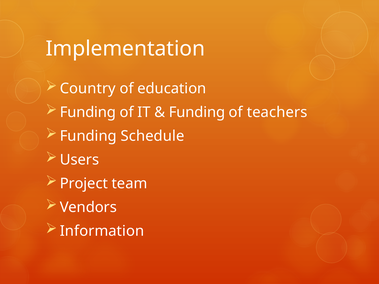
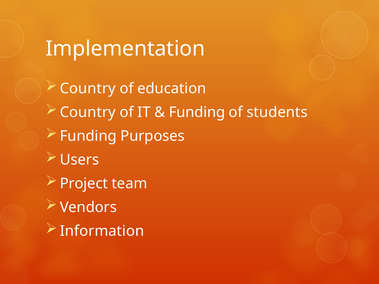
Funding at (88, 112): Funding -> Country
teachers: teachers -> students
Schedule: Schedule -> Purposes
